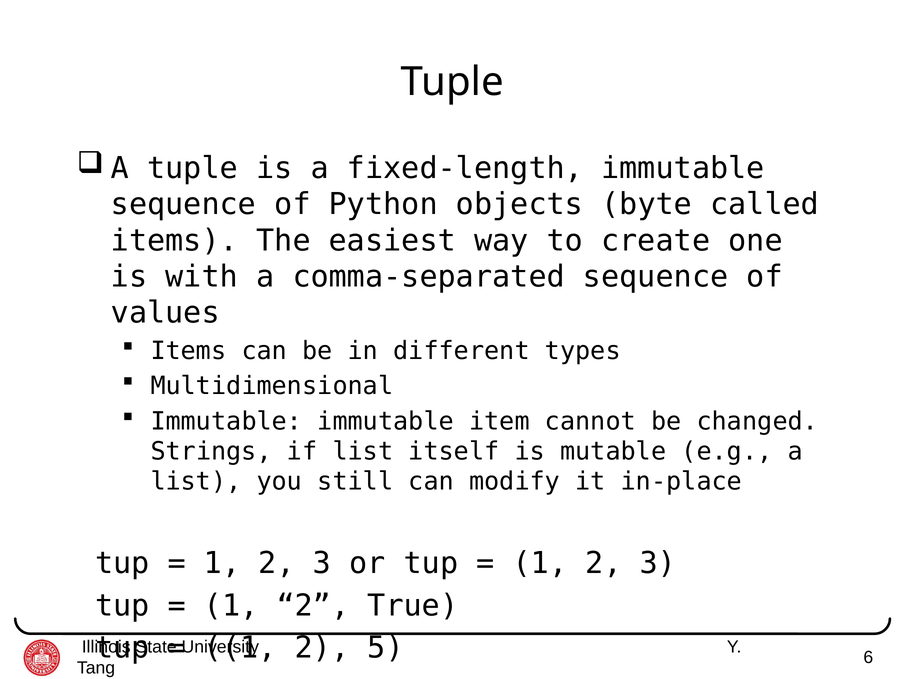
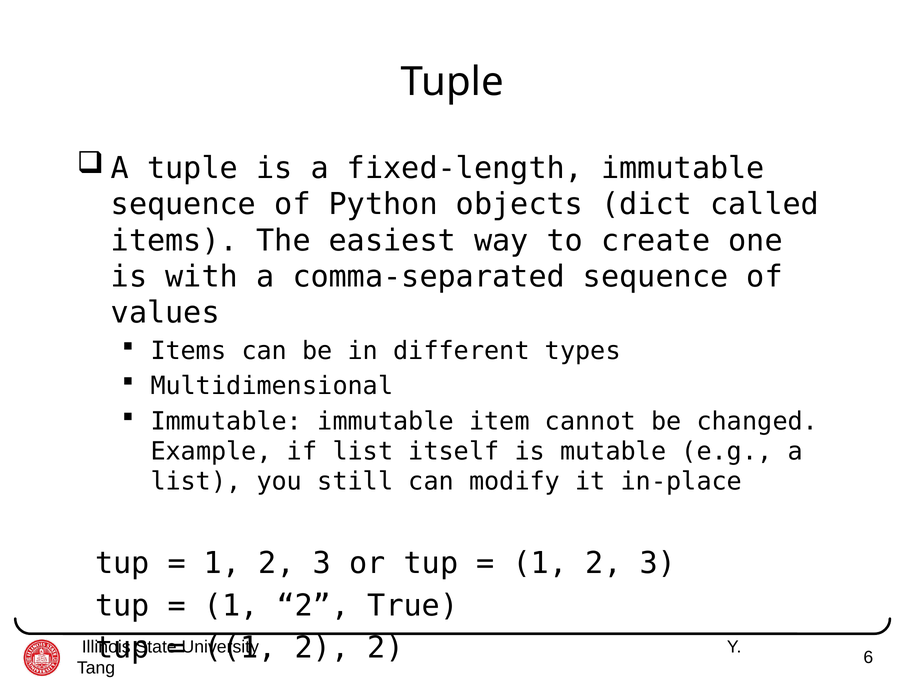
byte: byte -> dict
Strings: Strings -> Example
2 5: 5 -> 2
